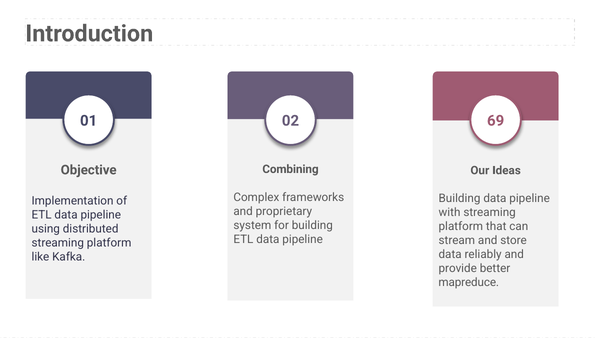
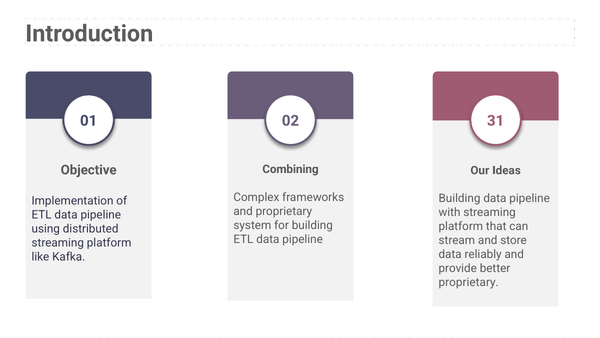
69: 69 -> 31
mapreduce at (469, 282): mapreduce -> proprietary
